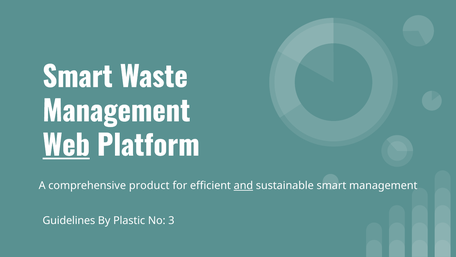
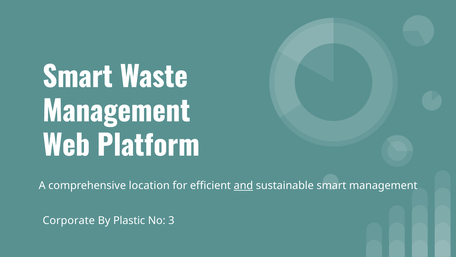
Web underline: present -> none
product: product -> location
Guidelines: Guidelines -> Corporate
